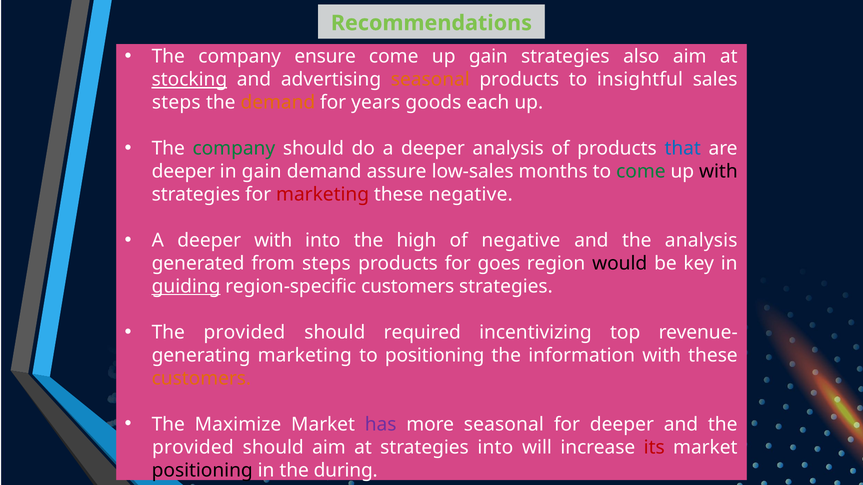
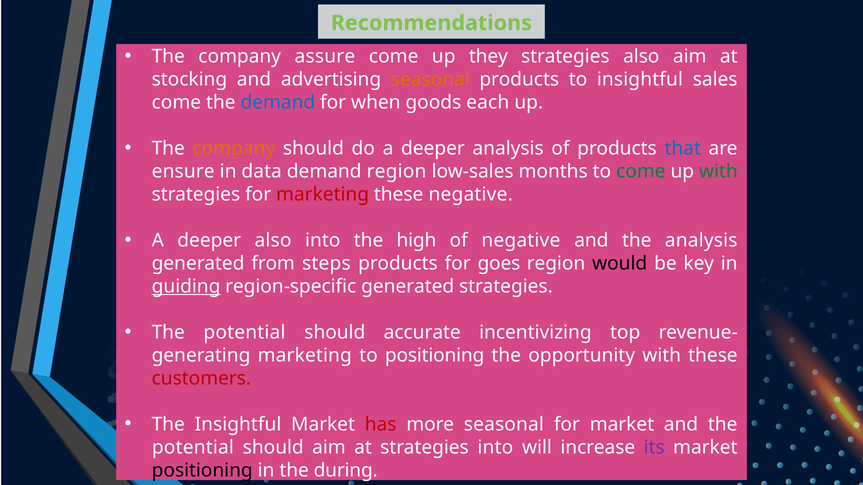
ensure: ensure -> assure
up gain: gain -> they
stocking underline: present -> none
steps at (176, 103): steps -> come
demand at (278, 103) colour: orange -> blue
years: years -> when
company at (234, 149) colour: green -> orange
deeper at (183, 172): deeper -> ensure
in gain: gain -> data
demand assure: assure -> region
with at (718, 172) colour: black -> green
deeper with: with -> also
region-specific customers: customers -> generated
provided at (244, 333): provided -> potential
required: required -> accurate
information: information -> opportunity
customers at (201, 379) colour: orange -> red
The Maximize: Maximize -> Insightful
has colour: purple -> red
for deeper: deeper -> market
provided at (193, 448): provided -> potential
its colour: red -> purple
